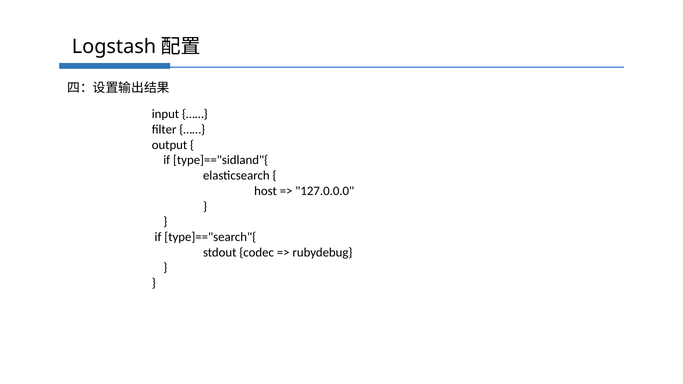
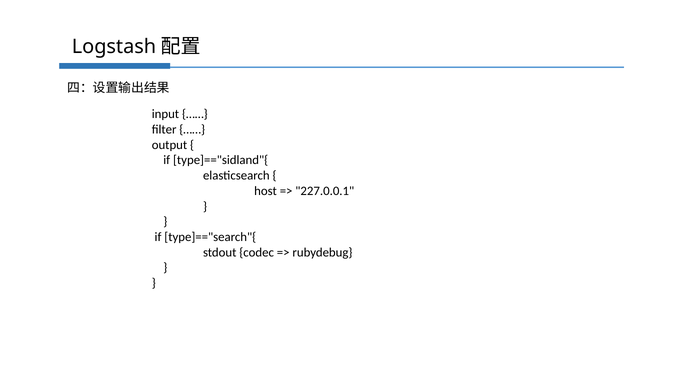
127.0.0.0: 127.0.0.0 -> 227.0.0.1
